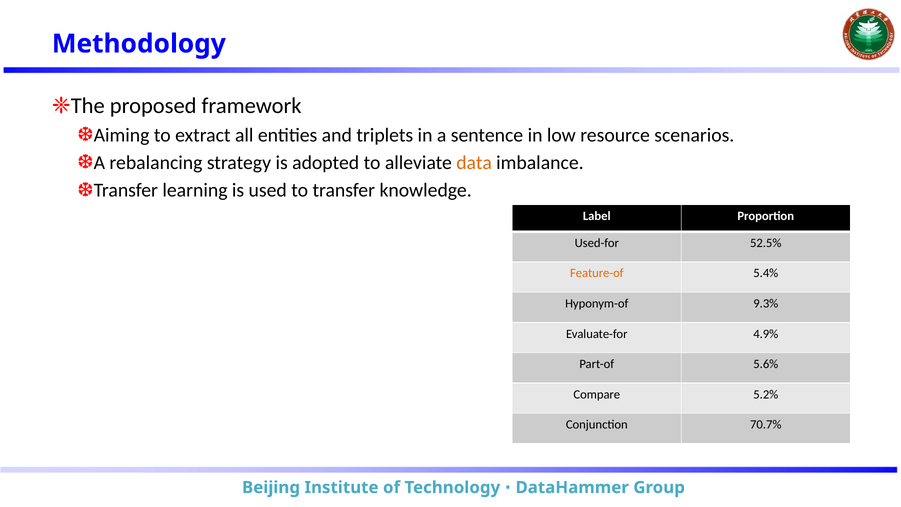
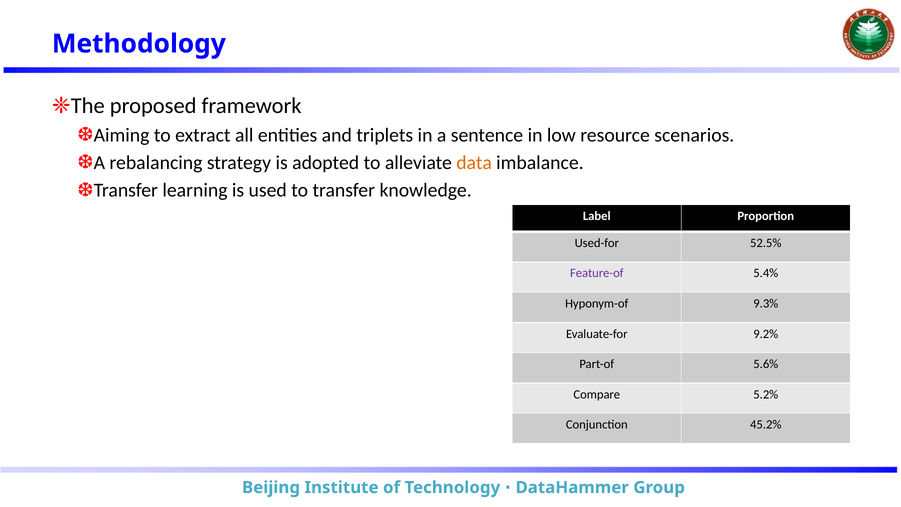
Feature-of colour: orange -> purple
4.9%: 4.9% -> 9.2%
70.7%: 70.7% -> 45.2%
